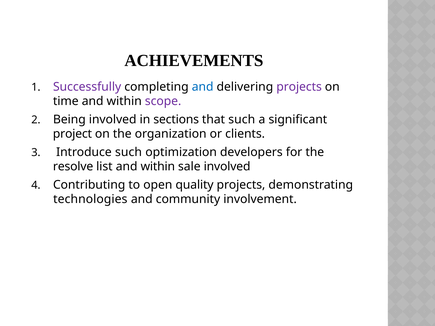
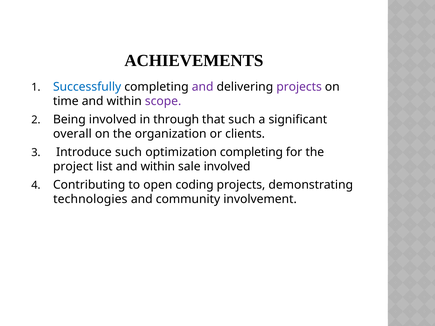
Successfully colour: purple -> blue
and at (203, 87) colour: blue -> purple
sections: sections -> through
project: project -> overall
optimization developers: developers -> completing
resolve: resolve -> project
quality: quality -> coding
